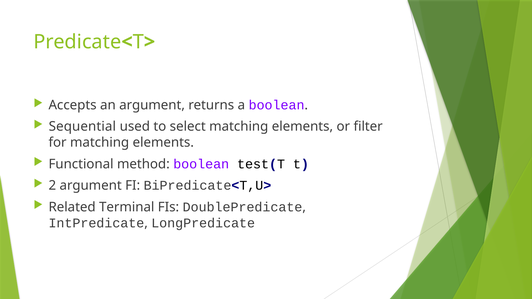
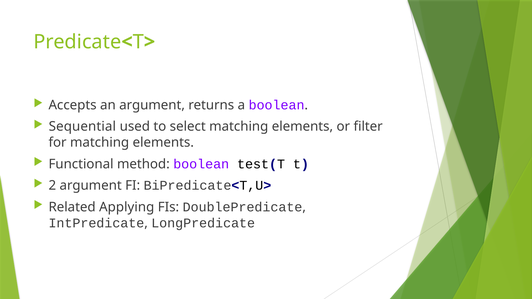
Terminal: Terminal -> Applying
